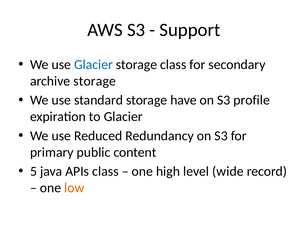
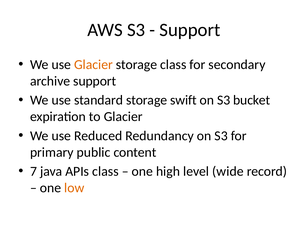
Glacier at (93, 65) colour: blue -> orange
archive storage: storage -> support
have: have -> swift
profile: profile -> bucket
5: 5 -> 7
